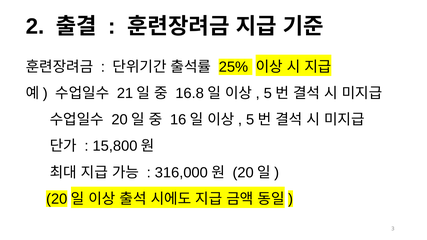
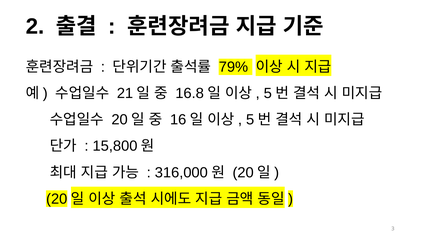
25%: 25% -> 79%
